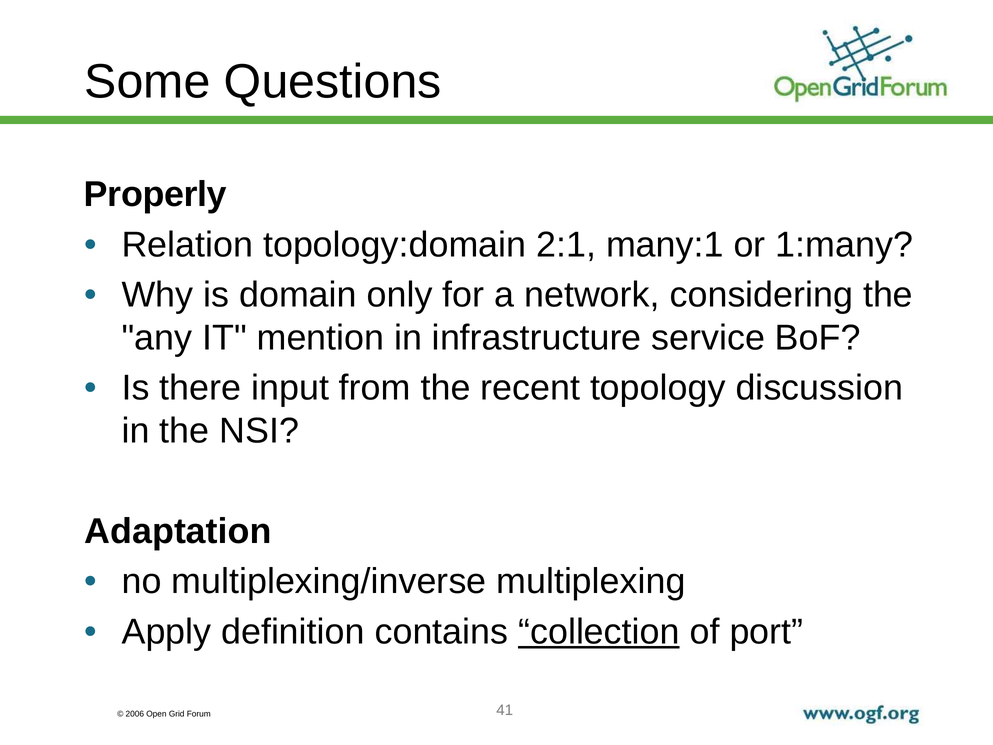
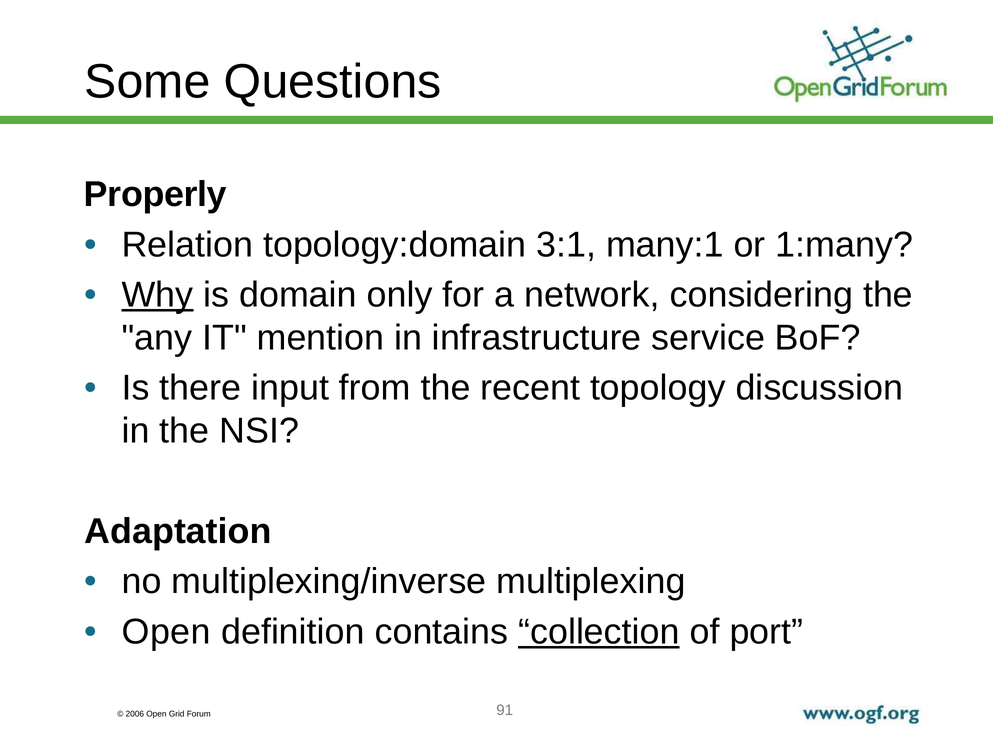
2:1: 2:1 -> 3:1
Why underline: none -> present
Apply at (166, 632): Apply -> Open
41: 41 -> 91
